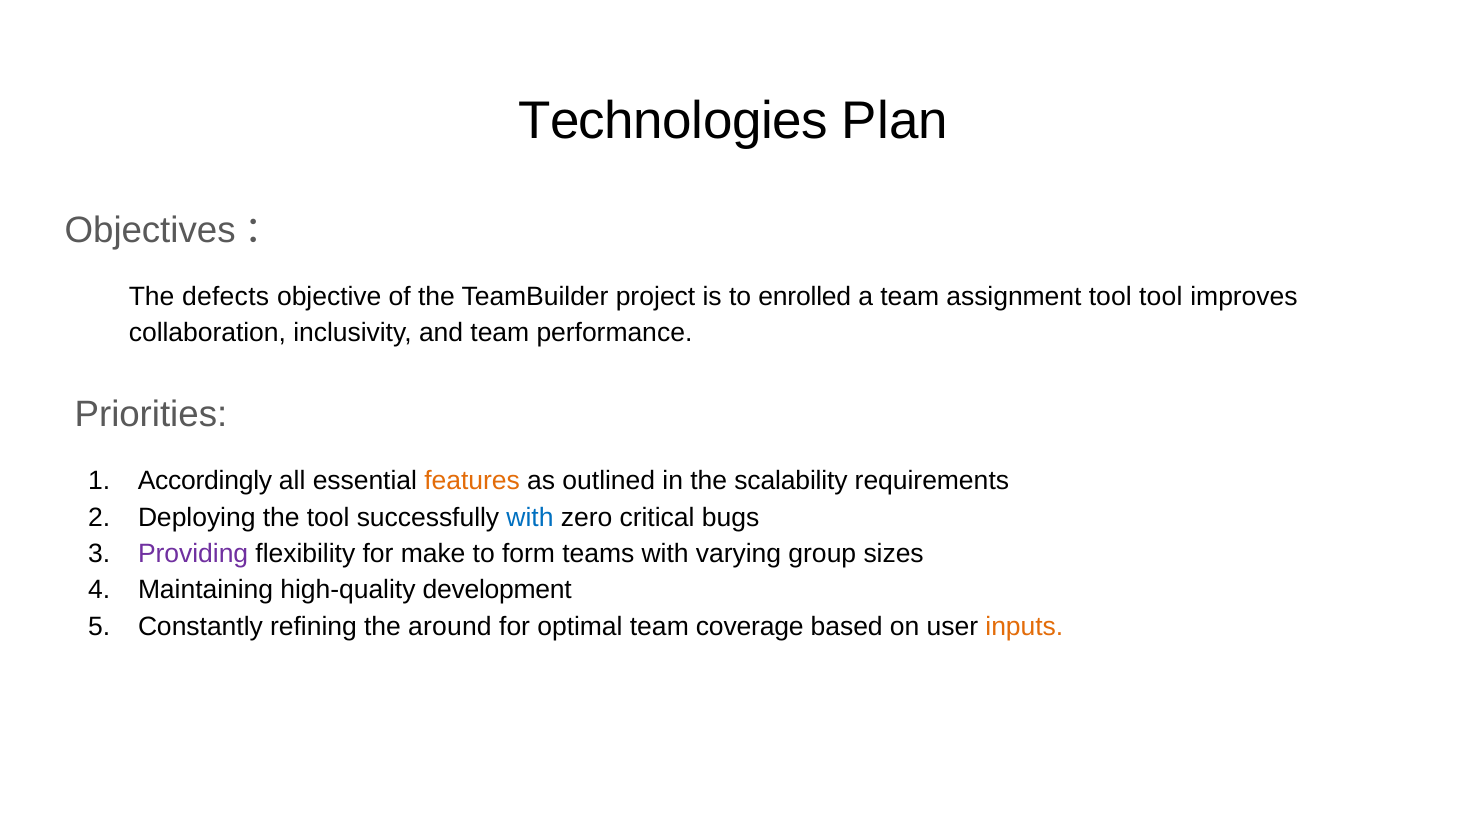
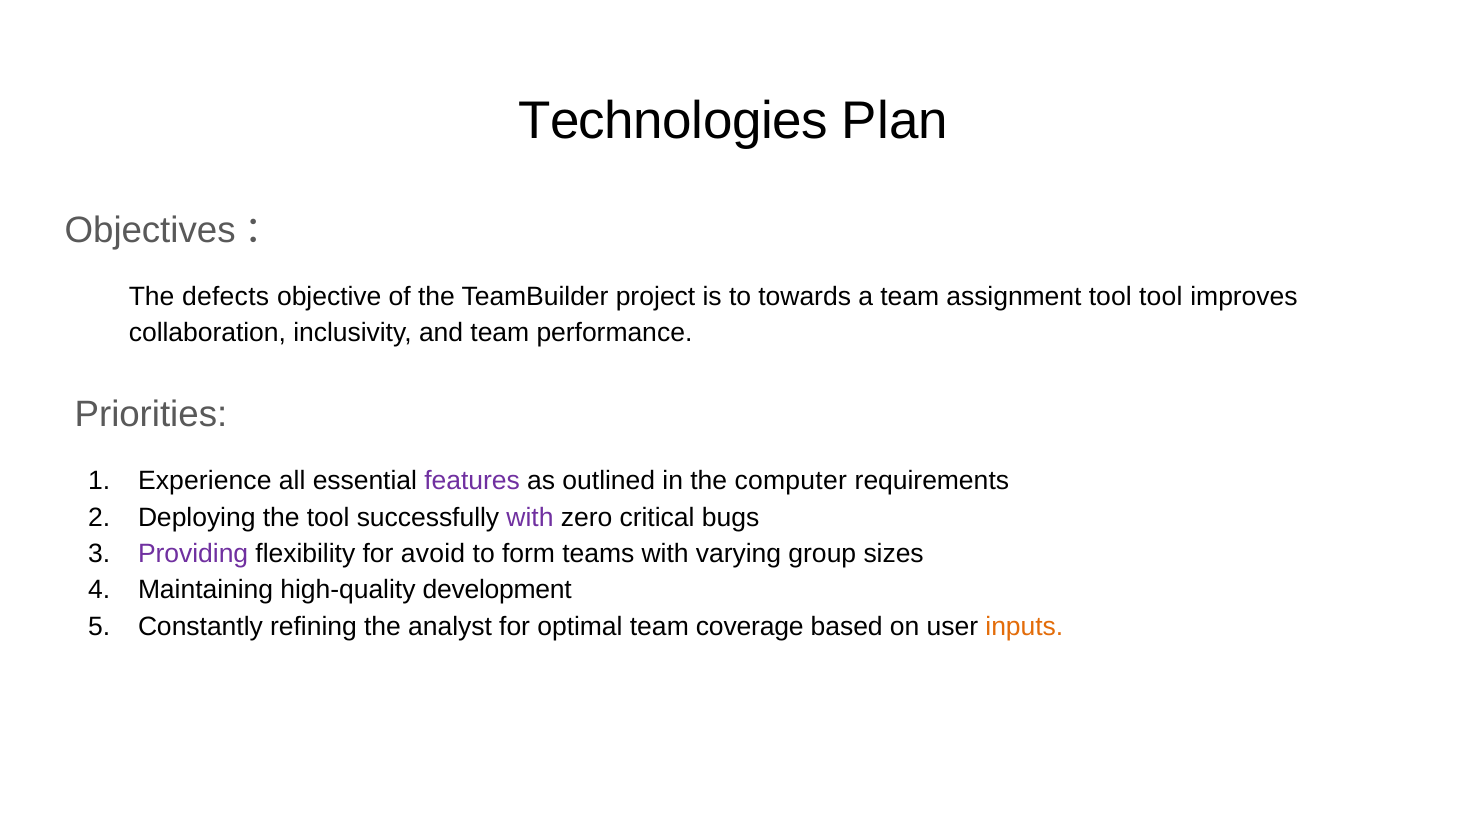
enrolled: enrolled -> towards
Accordingly: Accordingly -> Experience
features colour: orange -> purple
scalability: scalability -> computer
with at (530, 518) colour: blue -> purple
make: make -> avoid
around: around -> analyst
